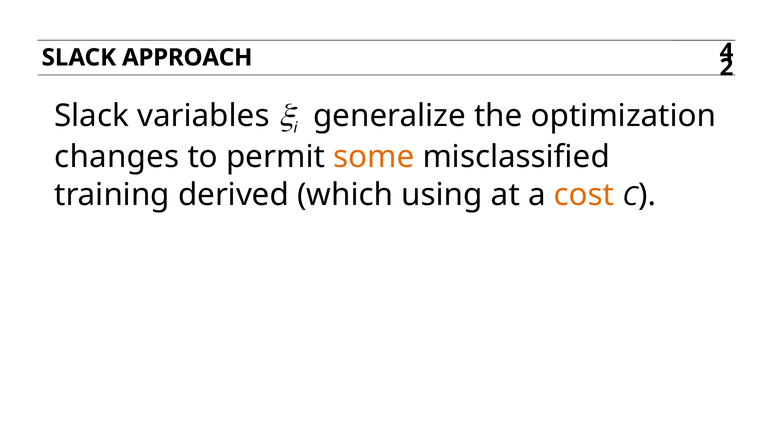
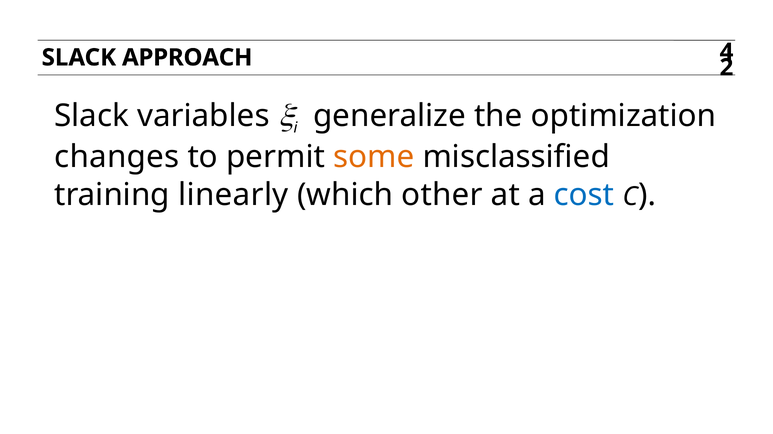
derived: derived -> linearly
using: using -> other
cost colour: orange -> blue
